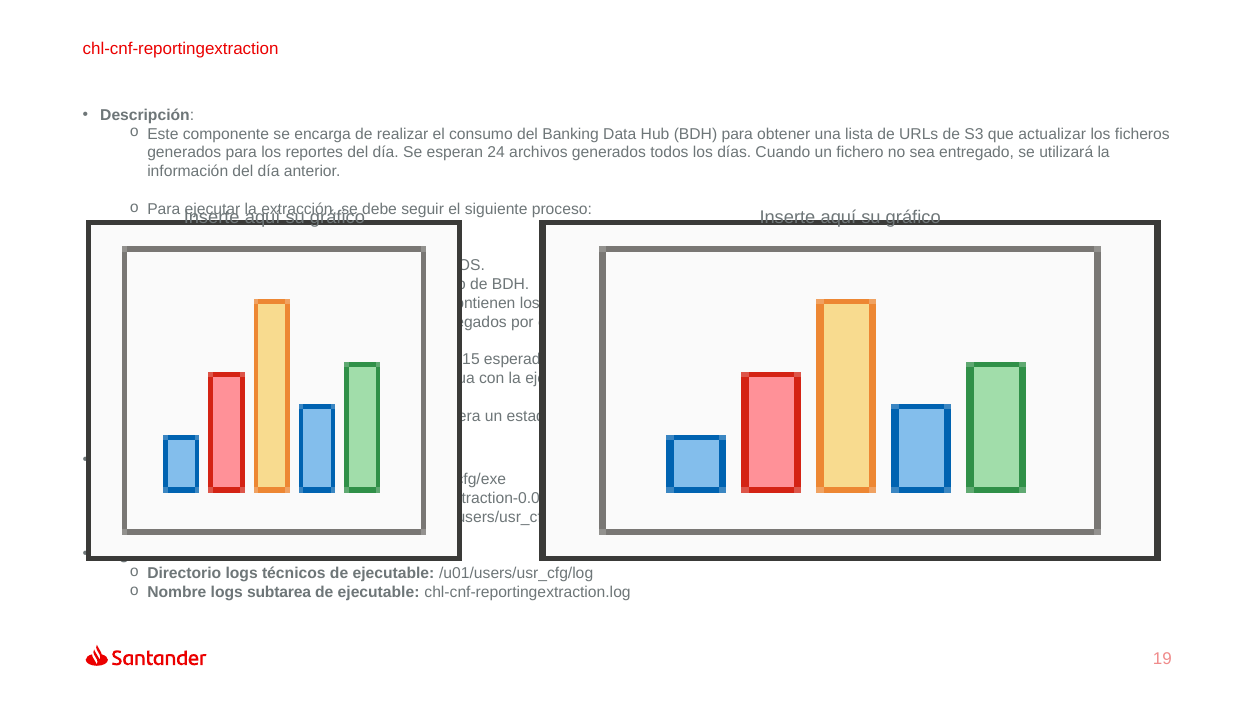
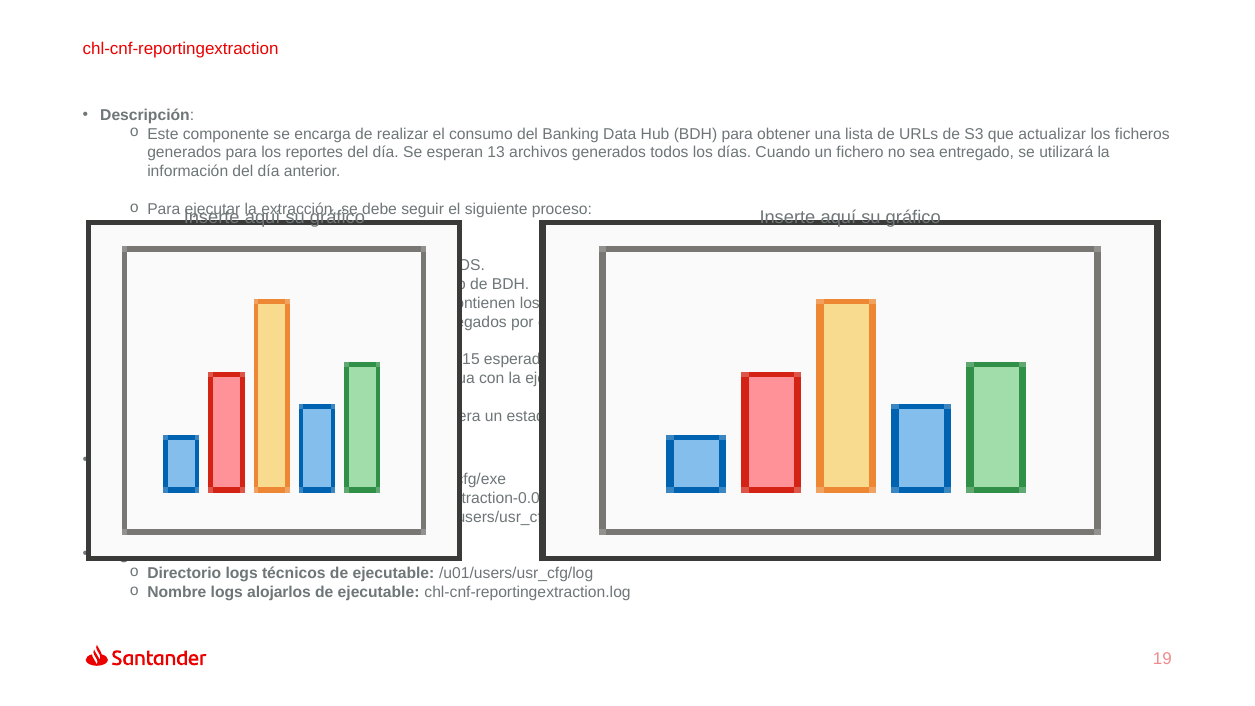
24: 24 -> 13
logs subtarea: subtarea -> alojarlos
